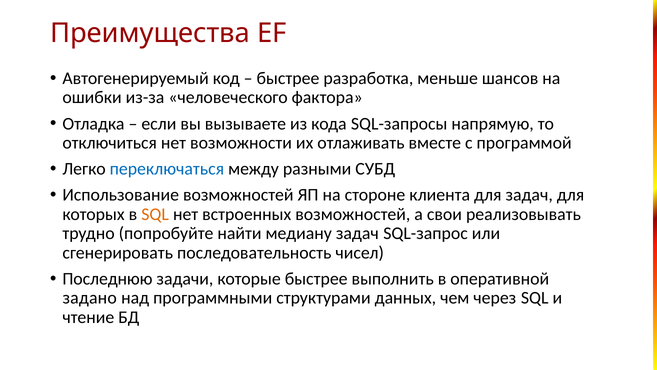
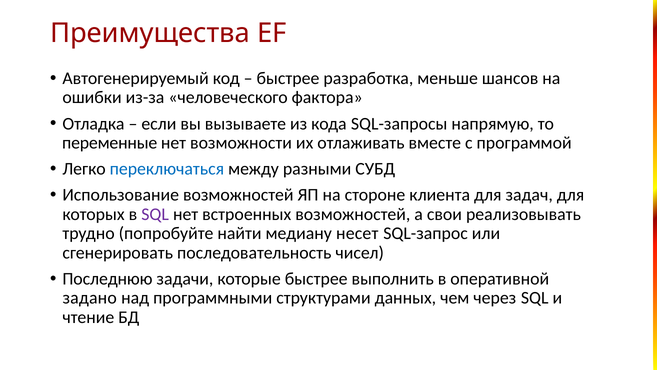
отключиться: отключиться -> переменные
SQL at (155, 214) colour: orange -> purple
медиану задач: задач -> несет
